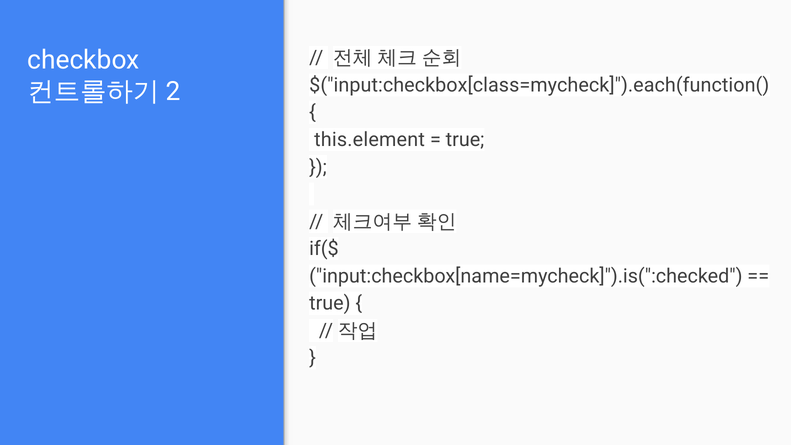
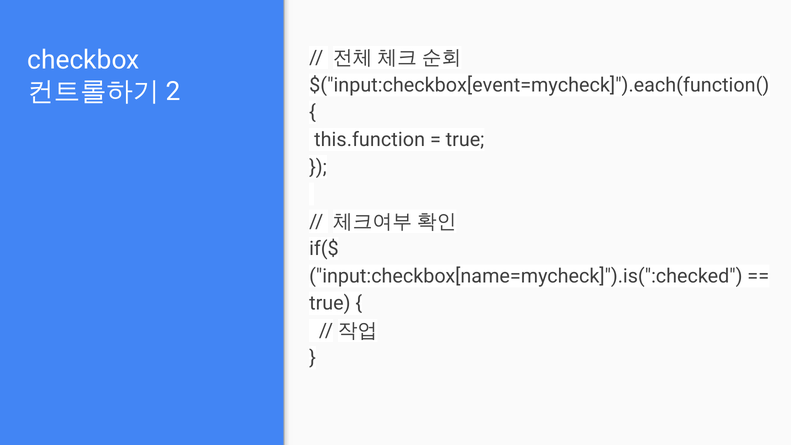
$("input:checkbox[class=mycheck]").each(function(: $("input:checkbox[class=mycheck]").each(function( -> $("input:checkbox[event=mycheck]").each(function(
this.element: this.element -> this.function
